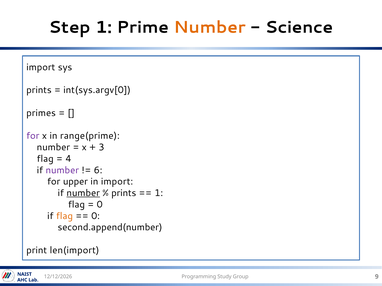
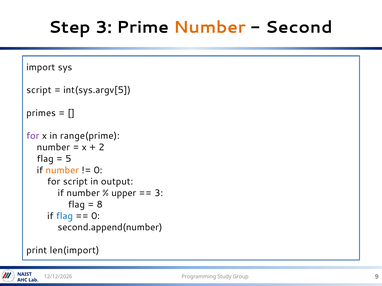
Step 1: 1 -> 3
Science: Science -> Second
prints at (39, 90): prints -> script
int(sys.argv[0: int(sys.argv[0 -> int(sys.argv[5
3: 3 -> 2
4: 4 -> 5
number at (62, 170) colour: purple -> orange
6 at (98, 170): 6 -> 0
for upper: upper -> script
in import: import -> output
number at (83, 193) underline: present -> none
prints at (124, 193): prints -> upper
1 at (159, 193): 1 -> 3
0 at (100, 205): 0 -> 8
flag at (64, 216) colour: orange -> blue
